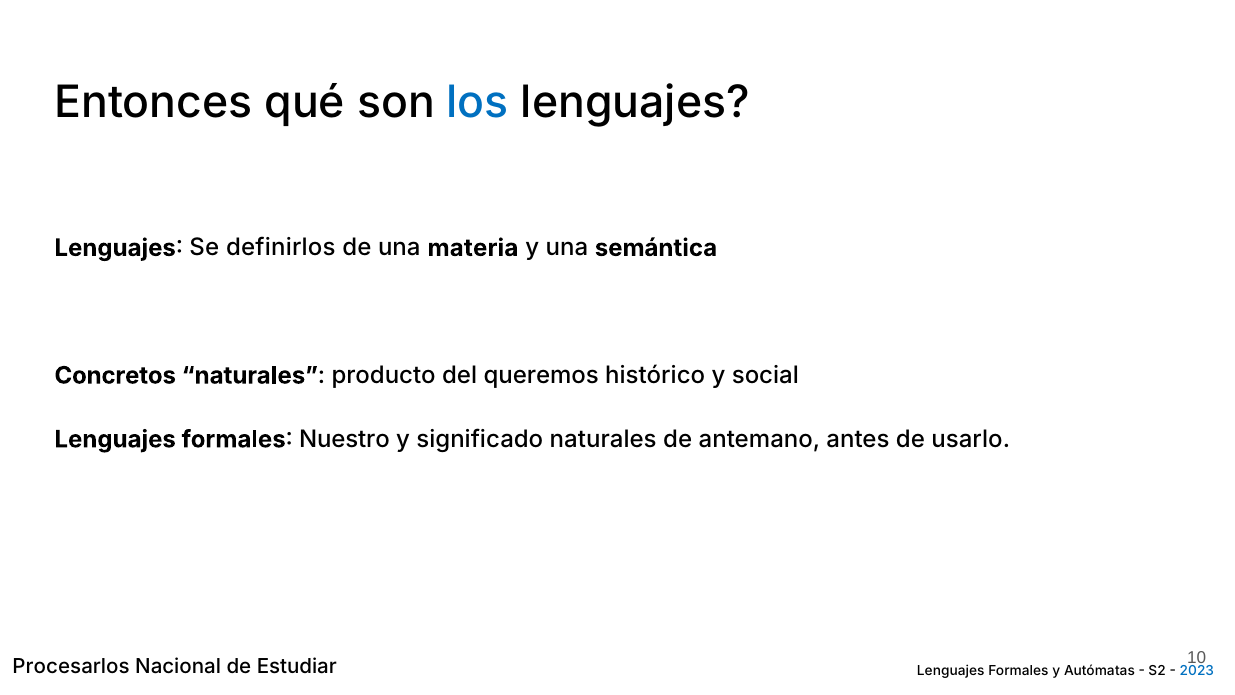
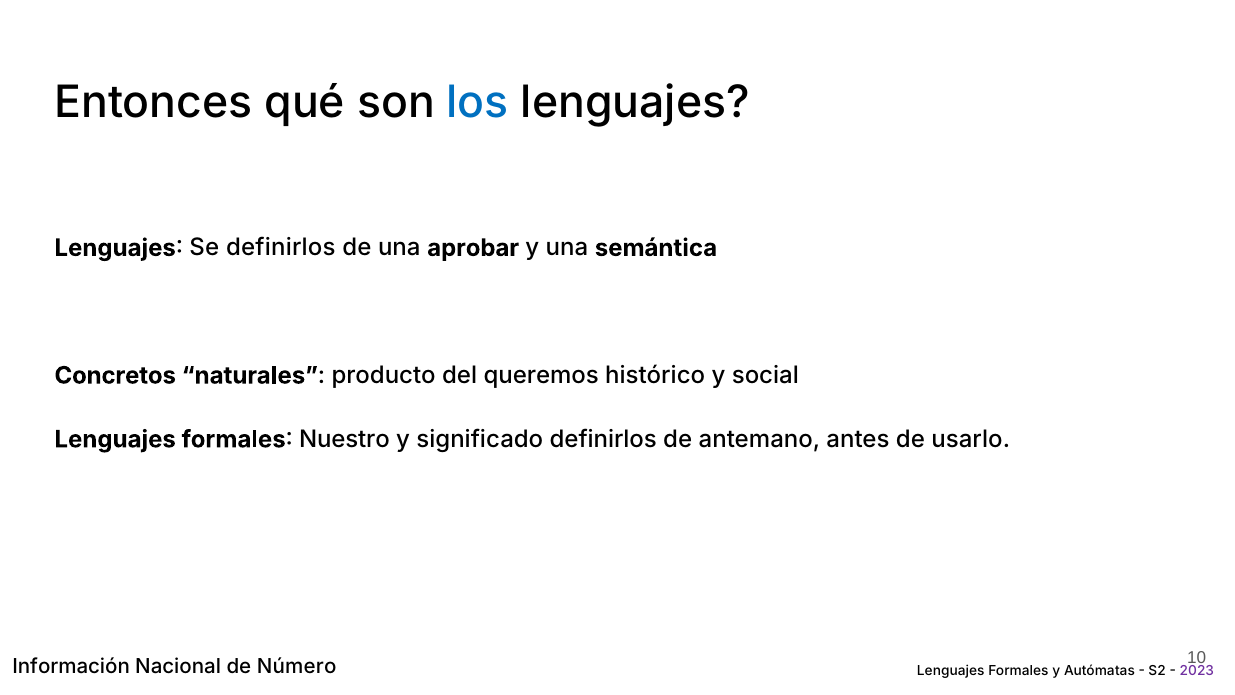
materia: materia -> aprobar
significado naturales: naturales -> definirlos
Procesarlos: Procesarlos -> Información
Estudiar: Estudiar -> Número
2023 colour: blue -> purple
